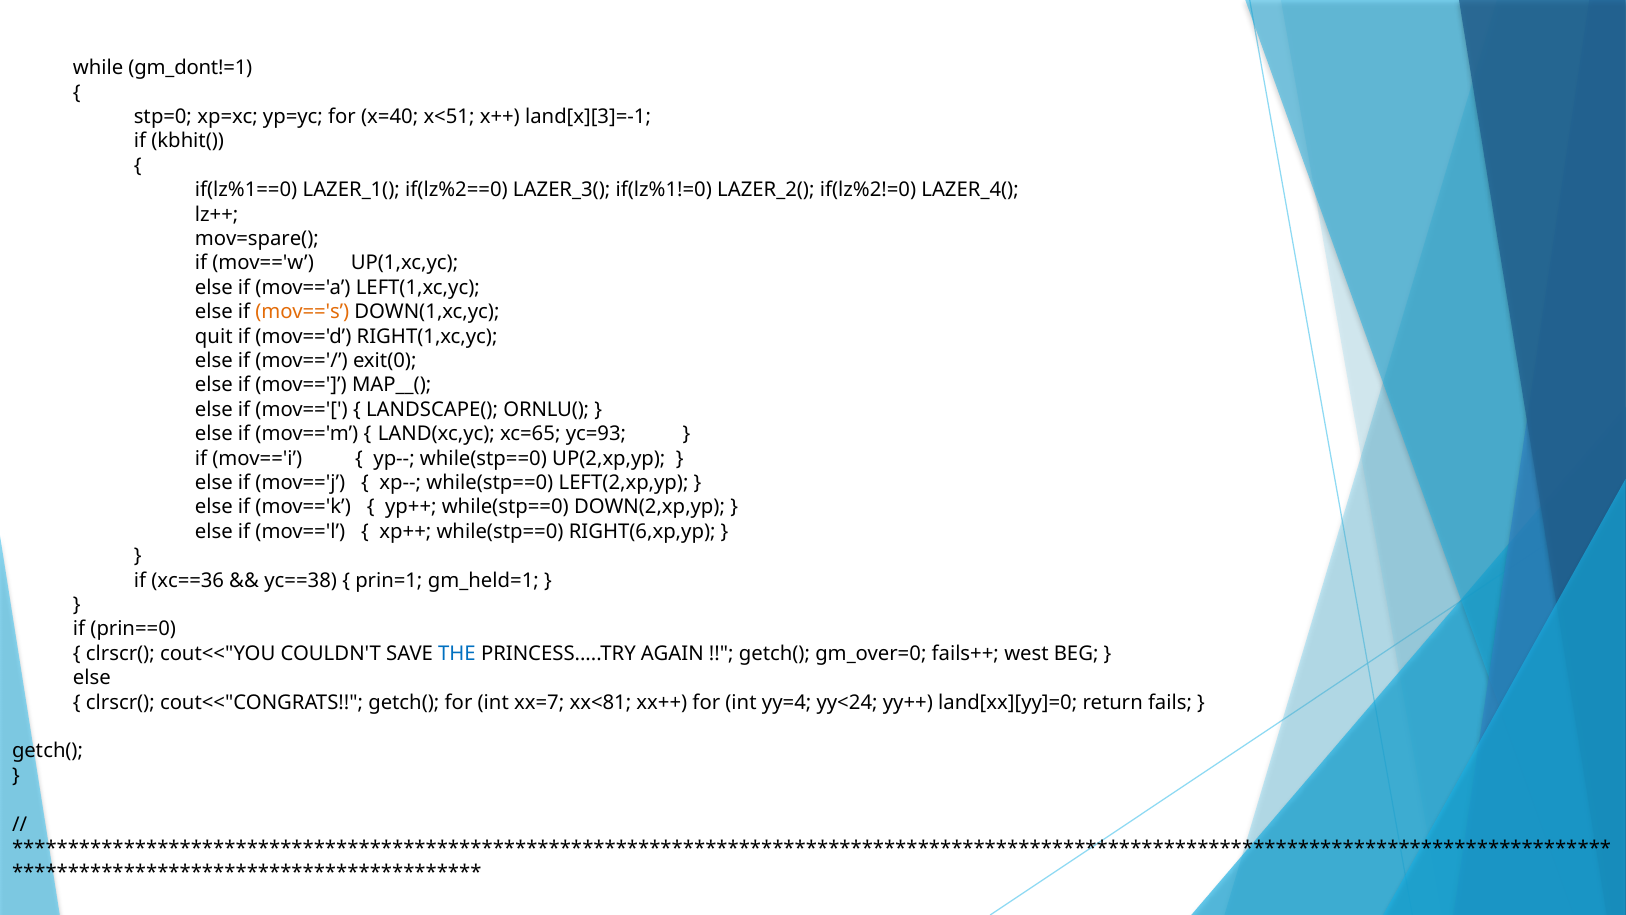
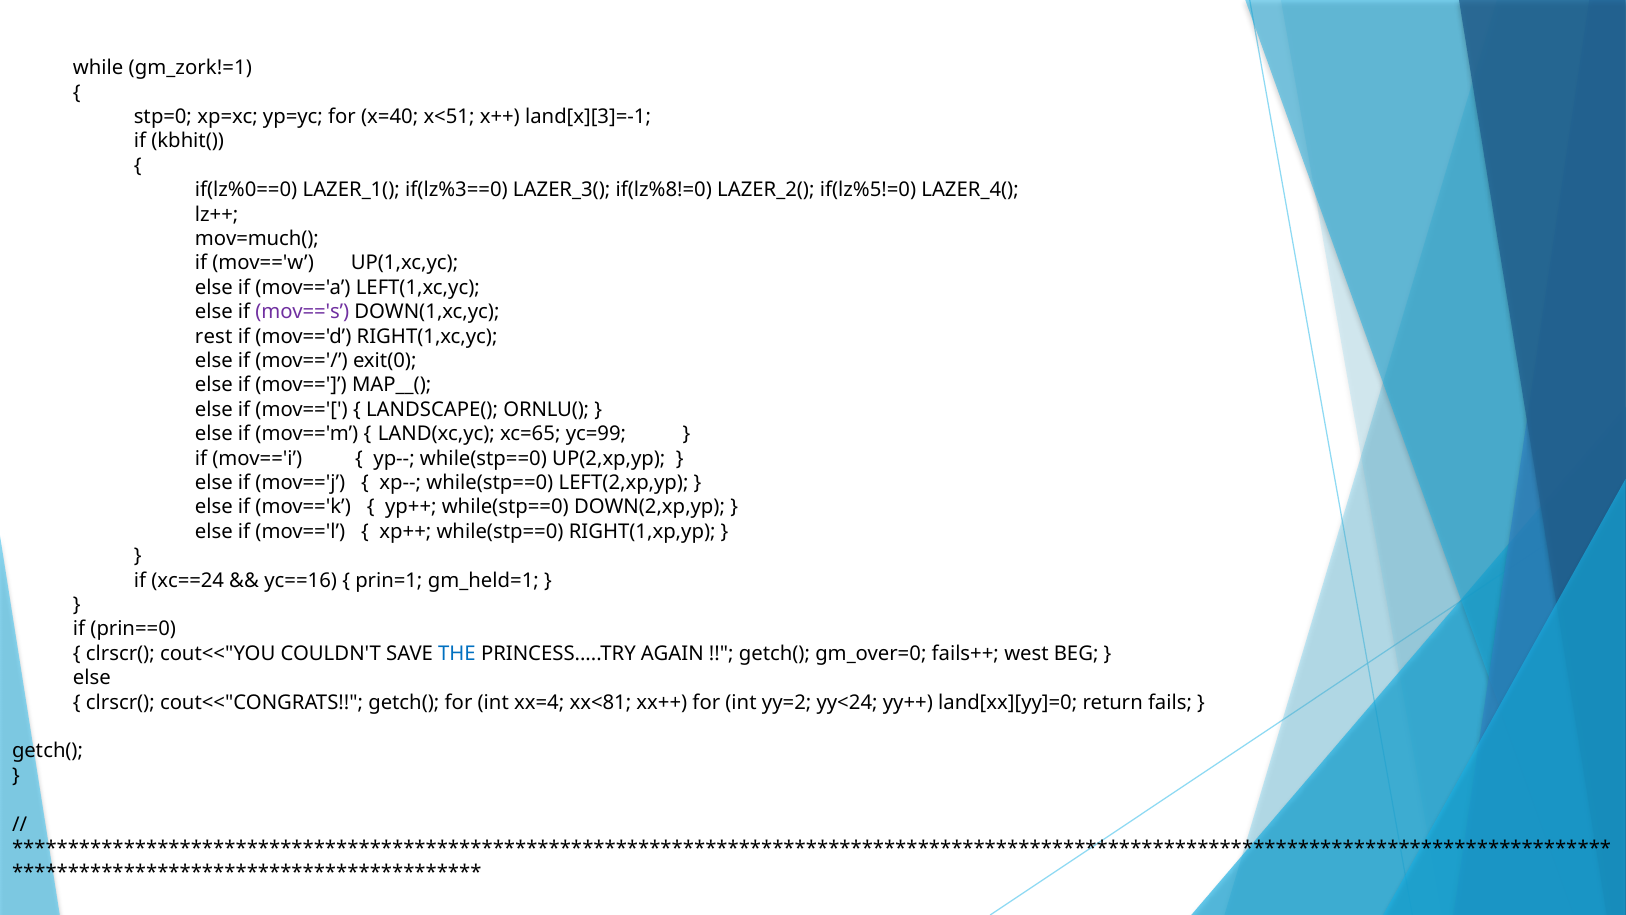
gm_dont!=1: gm_dont!=1 -> gm_zork!=1
if(lz%1==0: if(lz%1==0 -> if(lz%0==0
if(lz%2==0: if(lz%2==0 -> if(lz%3==0
if(lz%1!=0: if(lz%1!=0 -> if(lz%8!=0
if(lz%2!=0: if(lz%2!=0 -> if(lz%5!=0
mov=spare(: mov=spare( -> mov=much(
mov=='s colour: orange -> purple
quit: quit -> rest
yc=93: yc=93 -> yc=99
RIGHT(6,xp,yp: RIGHT(6,xp,yp -> RIGHT(1,xp,yp
xc==36: xc==36 -> xc==24
yc==38: yc==38 -> yc==16
xx=7: xx=7 -> xx=4
yy=4: yy=4 -> yy=2
